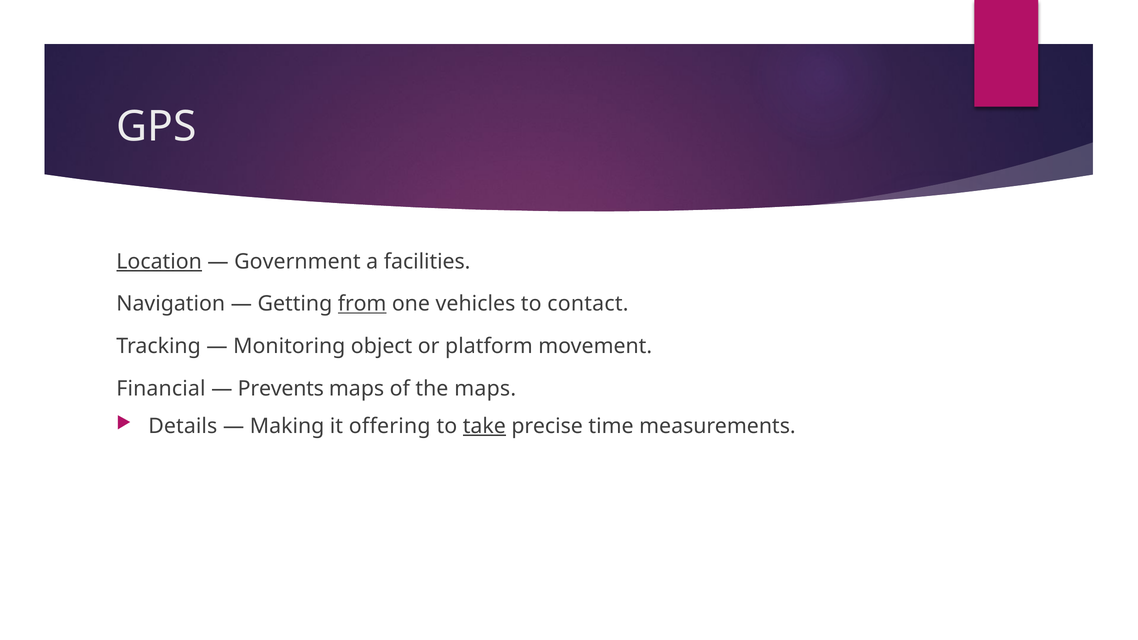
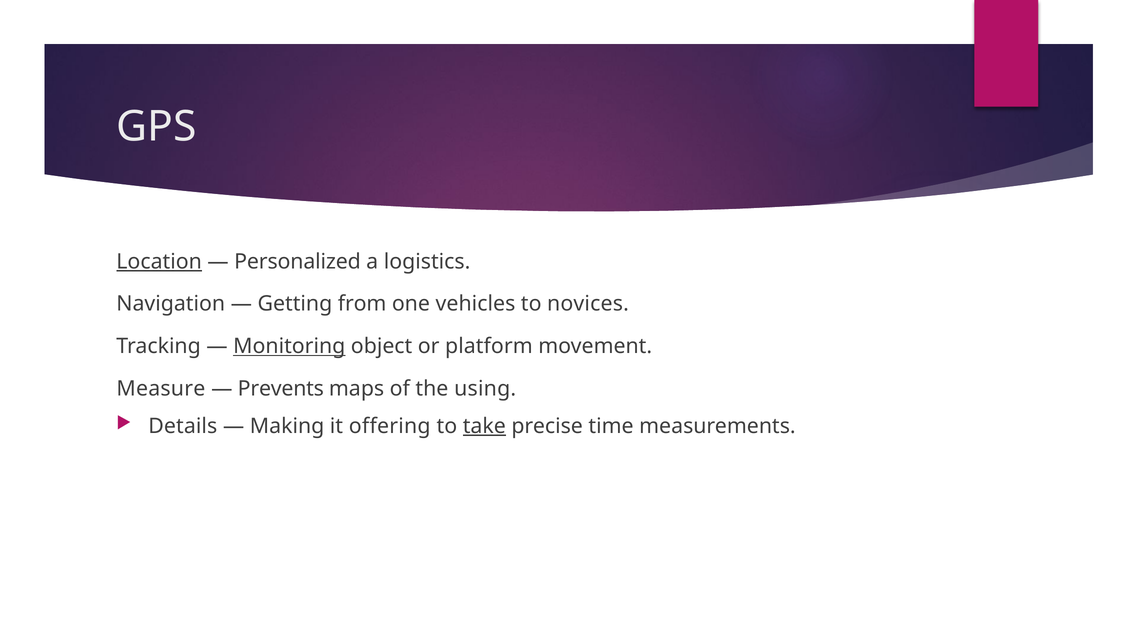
Government: Government -> Personalized
facilities: facilities -> logistics
from underline: present -> none
contact: contact -> novices
Monitoring underline: none -> present
Financial: Financial -> Measure
the maps: maps -> using
